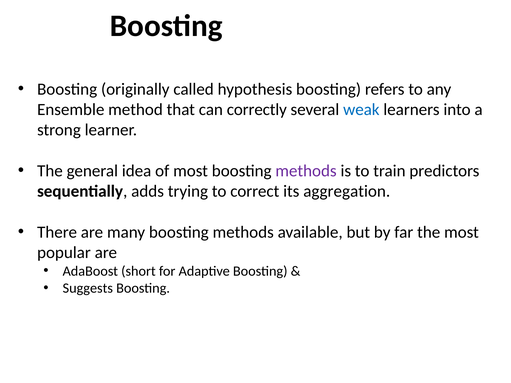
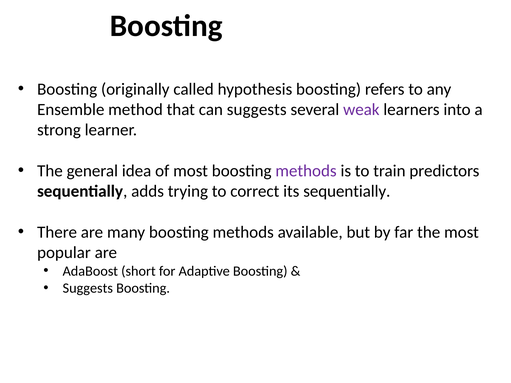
can correctly: correctly -> suggests
weak colour: blue -> purple
its aggregation: aggregation -> sequentially
